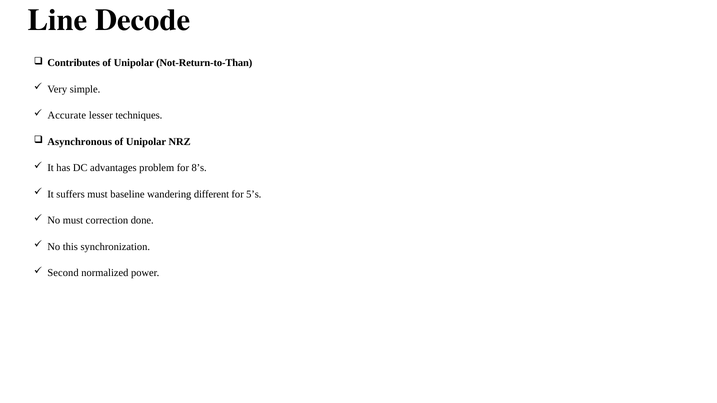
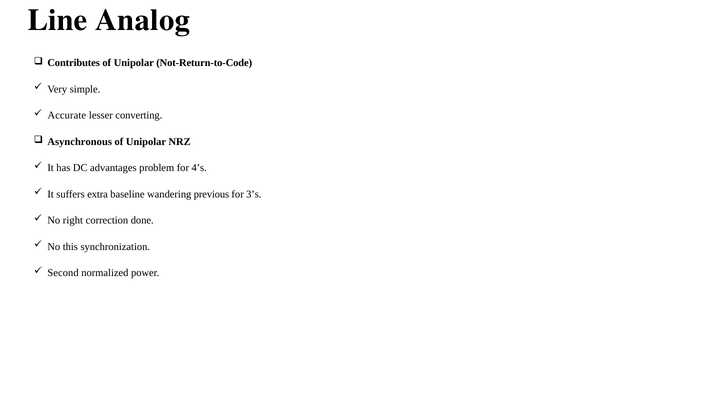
Decode: Decode -> Analog
Not-Return-to-Than: Not-Return-to-Than -> Not-Return-to-Code
techniques: techniques -> converting
8’s: 8’s -> 4’s
suffers must: must -> extra
different: different -> previous
5’s: 5’s -> 3’s
No must: must -> right
